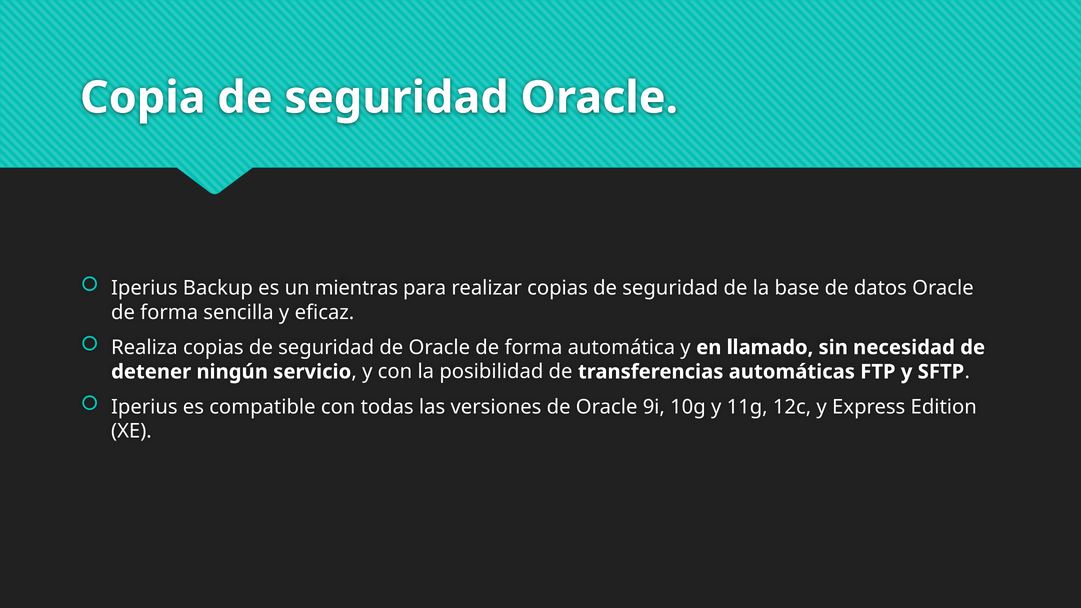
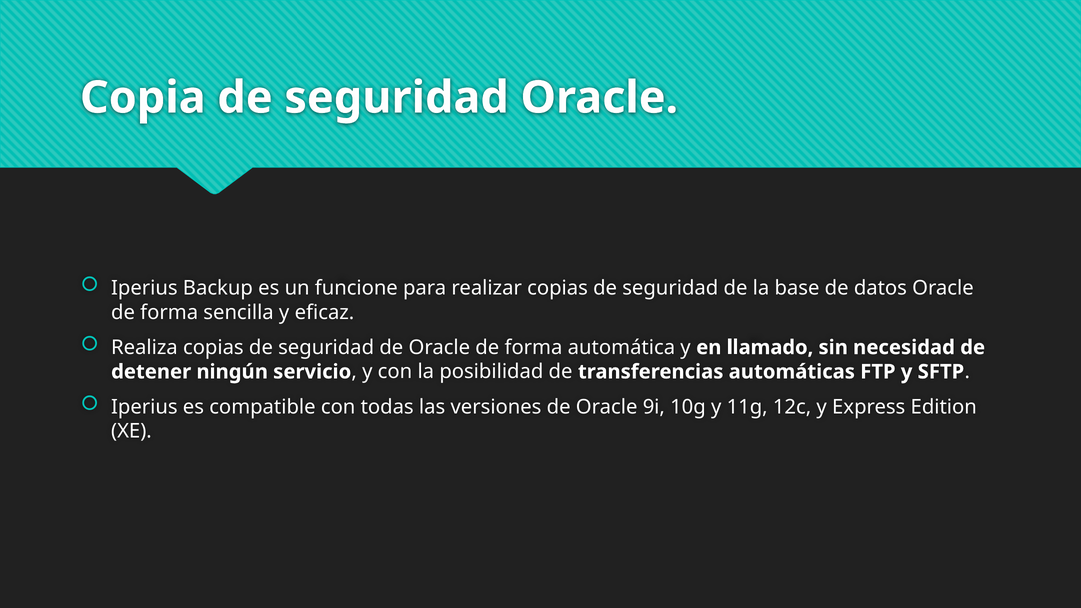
mientras: mientras -> funcione
